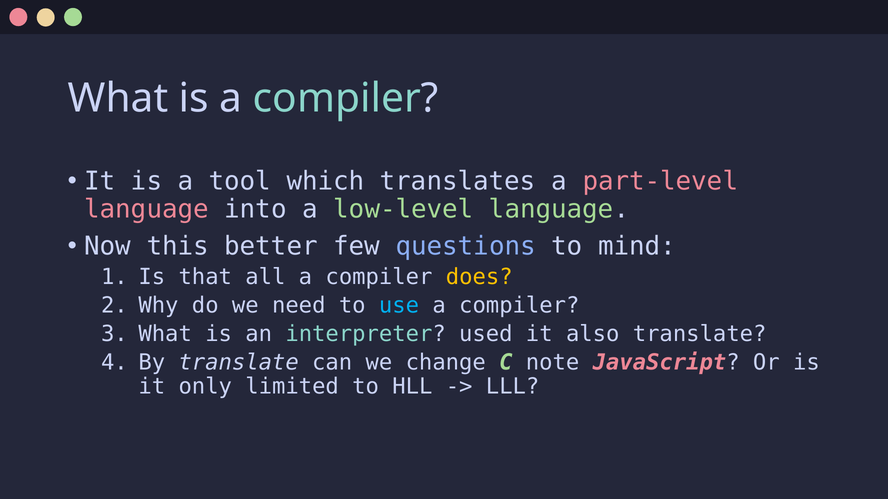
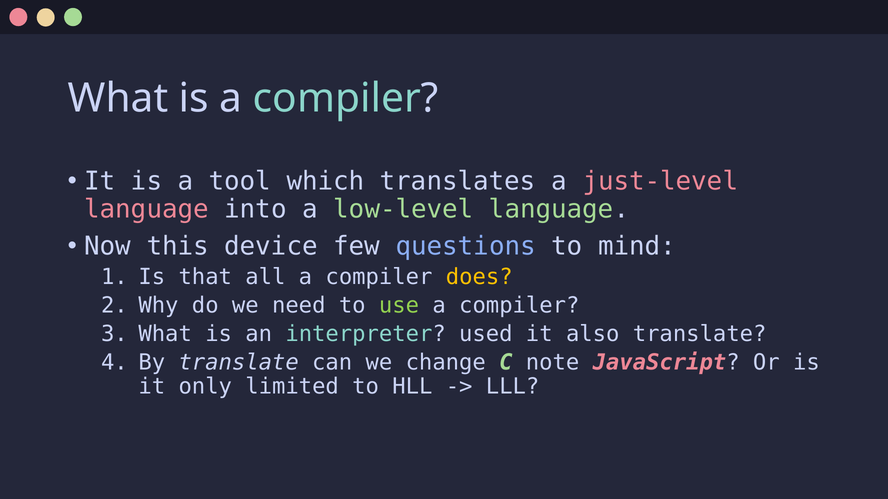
part-level: part-level -> just-level
better: better -> device
use colour: light blue -> light green
